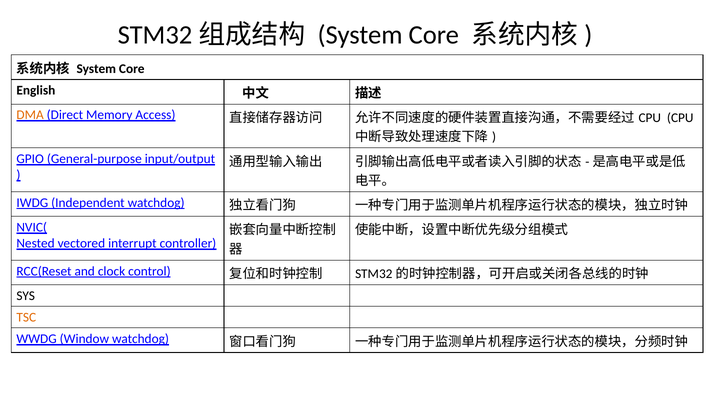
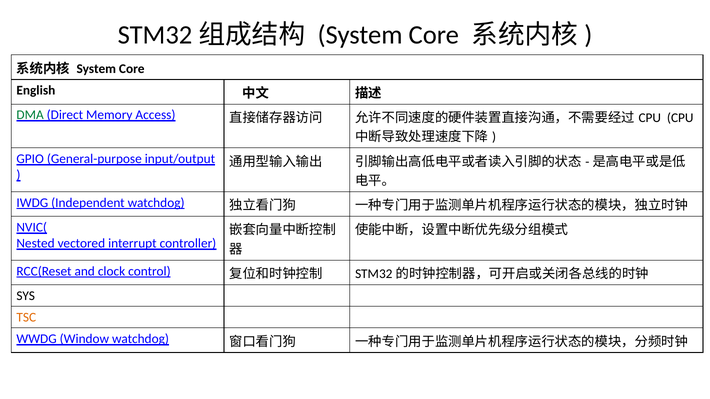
DMA colour: orange -> green
